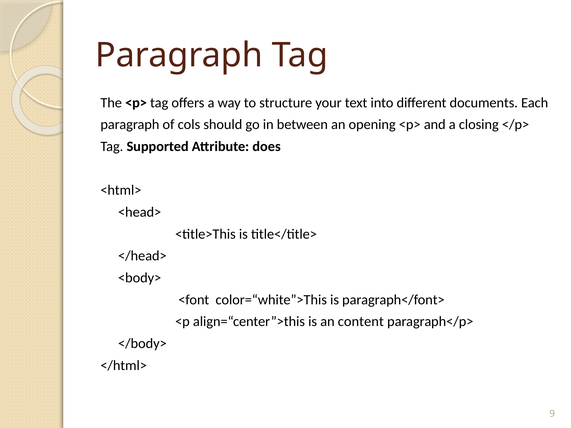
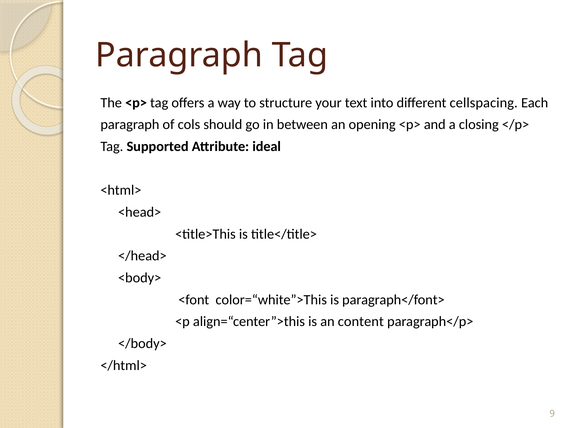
documents: documents -> cellspacing
does: does -> ideal
